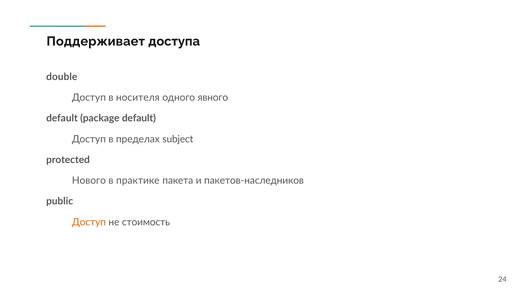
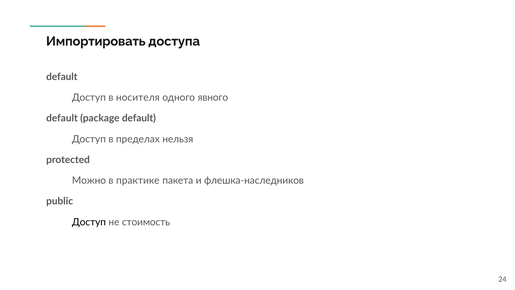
Поддерживает: Поддерживает -> Импортировать
double at (62, 77): double -> default
subject: subject -> нельзя
Нового: Нового -> Можно
пакетов-наследников: пакетов-наследников -> флешка-наследников
Доступ at (89, 222) colour: orange -> black
